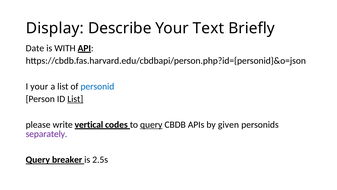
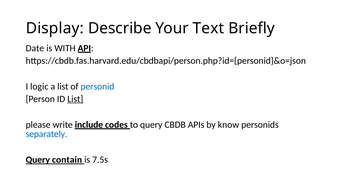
I your: your -> logic
vertical: vertical -> include
query at (151, 124) underline: present -> none
given: given -> know
separately colour: purple -> blue
breaker: breaker -> contain
2.5s: 2.5s -> 7.5s
